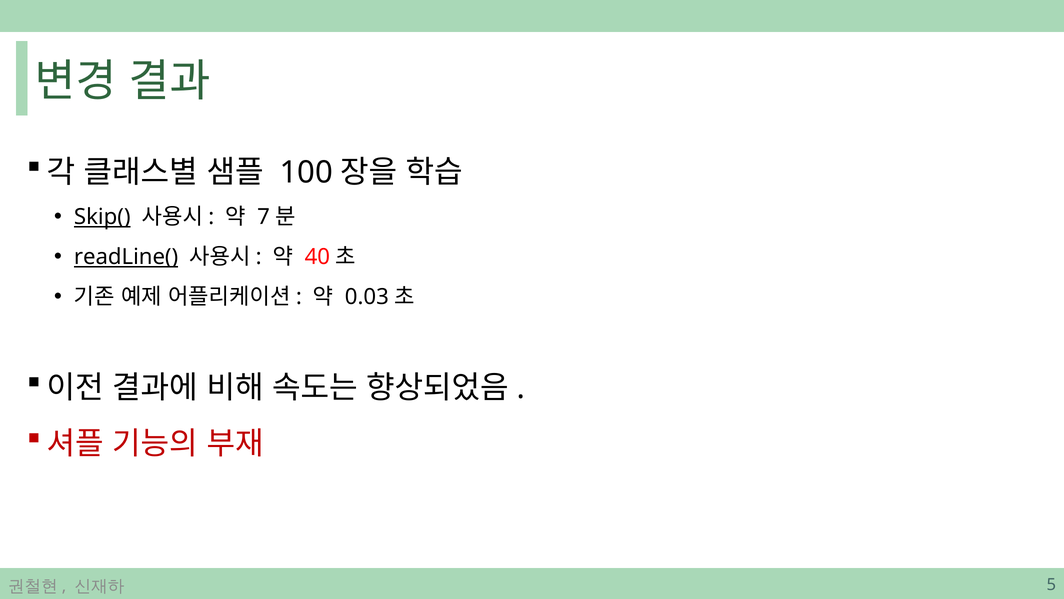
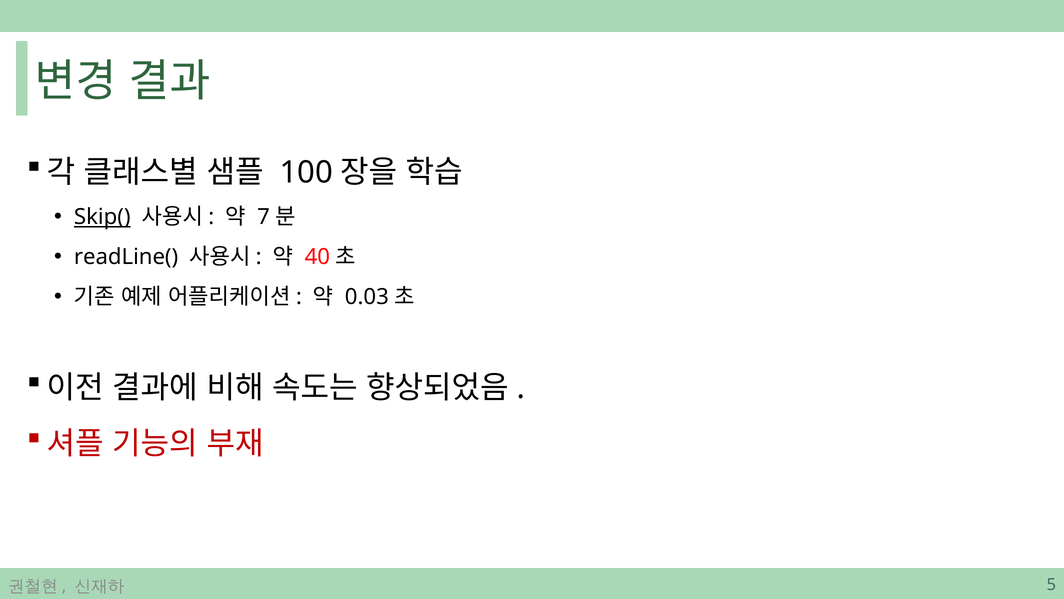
readLine( underline: present -> none
